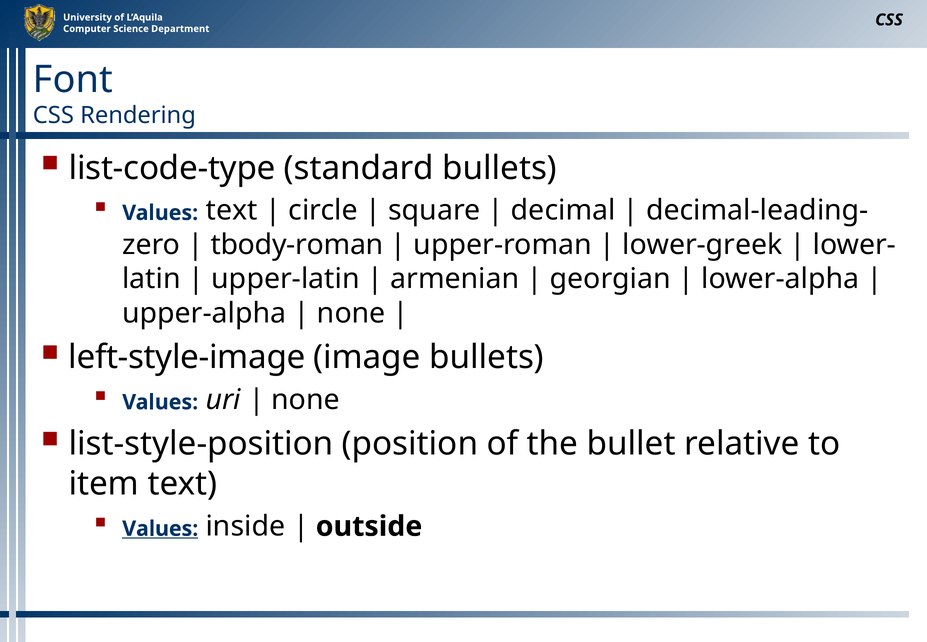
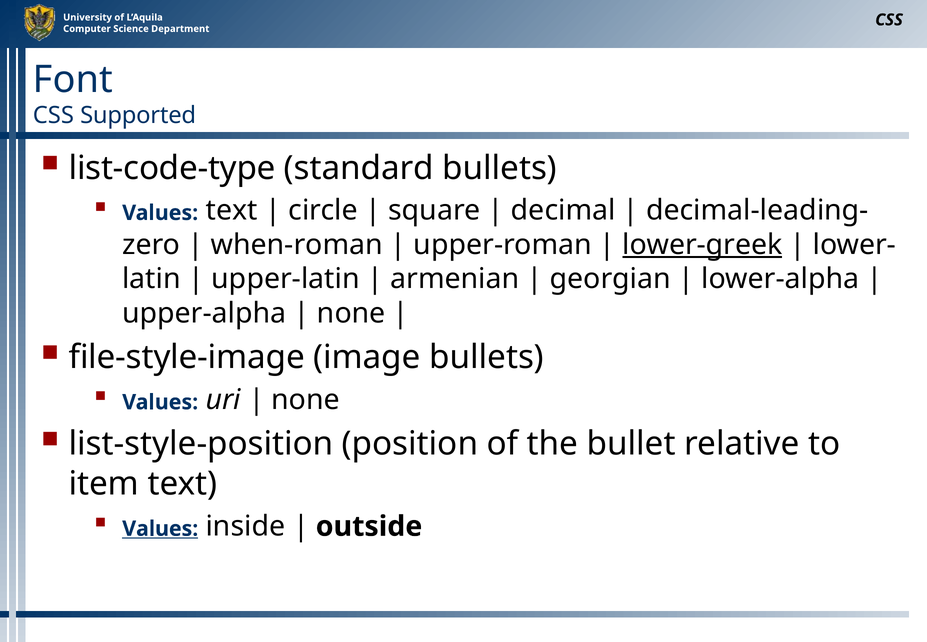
Rendering: Rendering -> Supported
tbody-roman: tbody-roman -> when-roman
lower-greek underline: none -> present
left-style-image: left-style-image -> file-style-image
